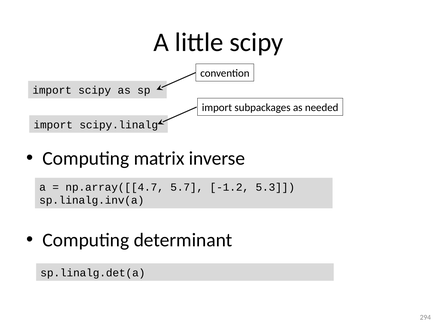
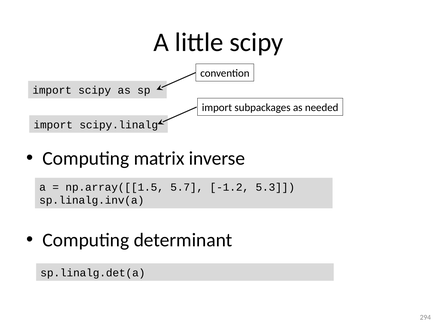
np.array([[4.7: np.array([[4.7 -> np.array([[1.5
